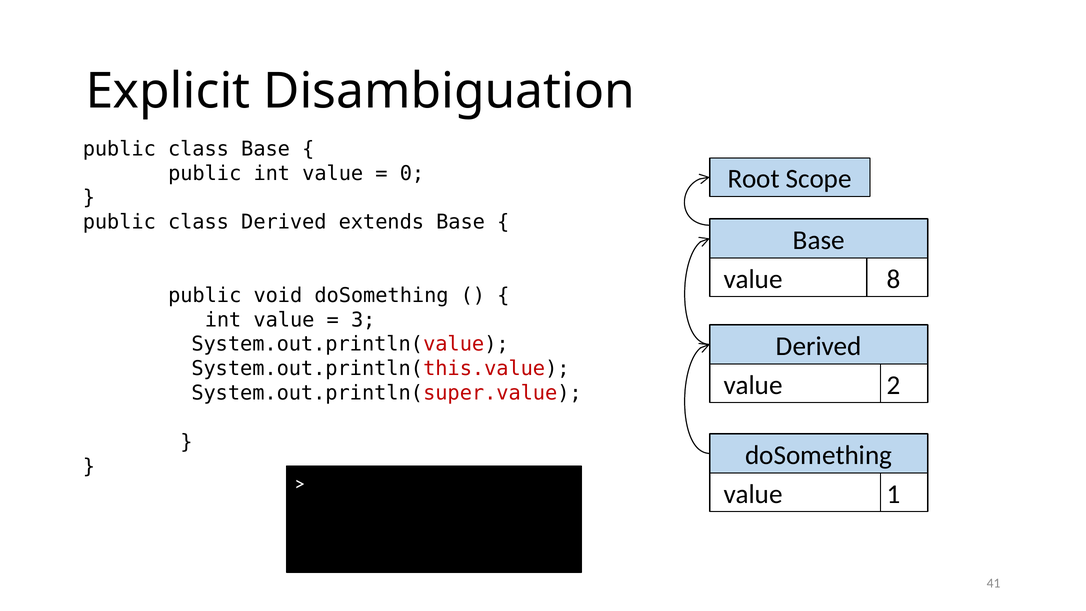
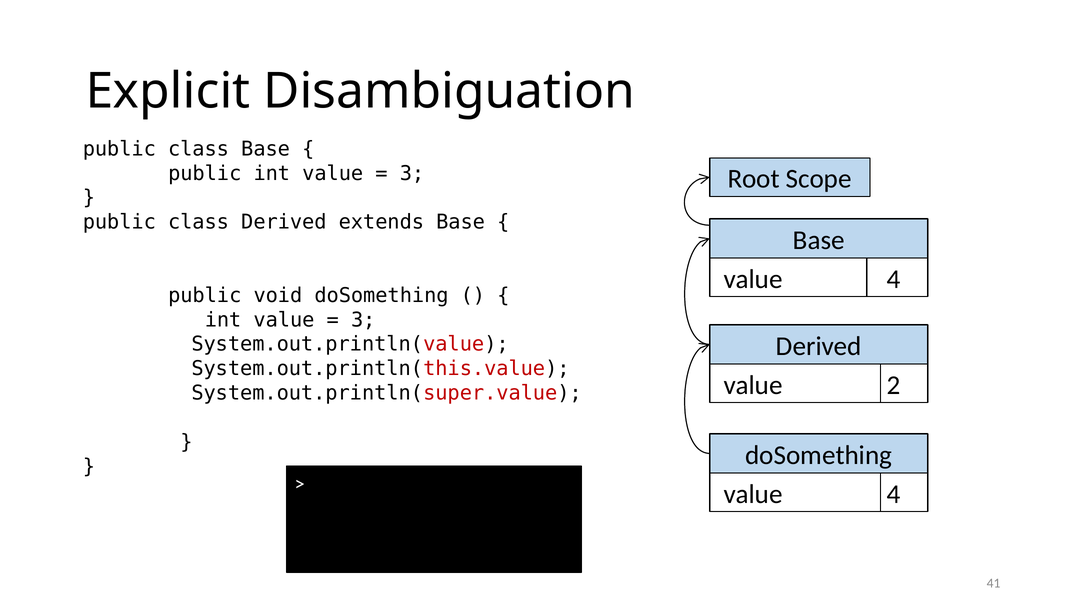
0 at (412, 173): 0 -> 3
8 at (893, 279): 8 -> 4
1 at (893, 494): 1 -> 4
